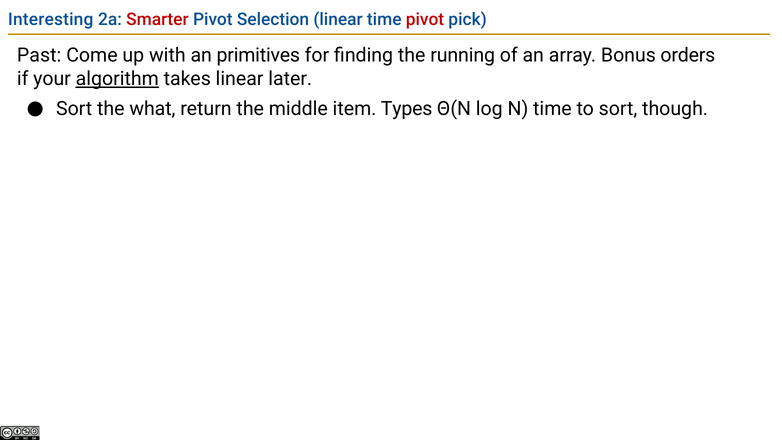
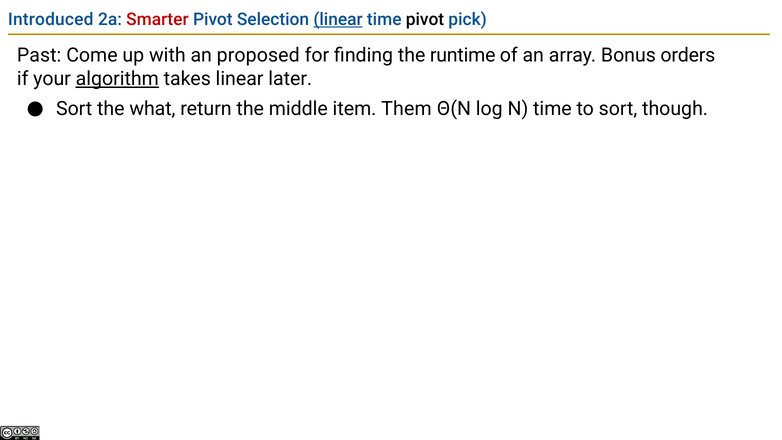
Interesting: Interesting -> Introduced
linear at (338, 19) underline: none -> present
pivot at (425, 19) colour: red -> black
primitives: primitives -> proposed
running: running -> runtime
Types: Types -> Them
